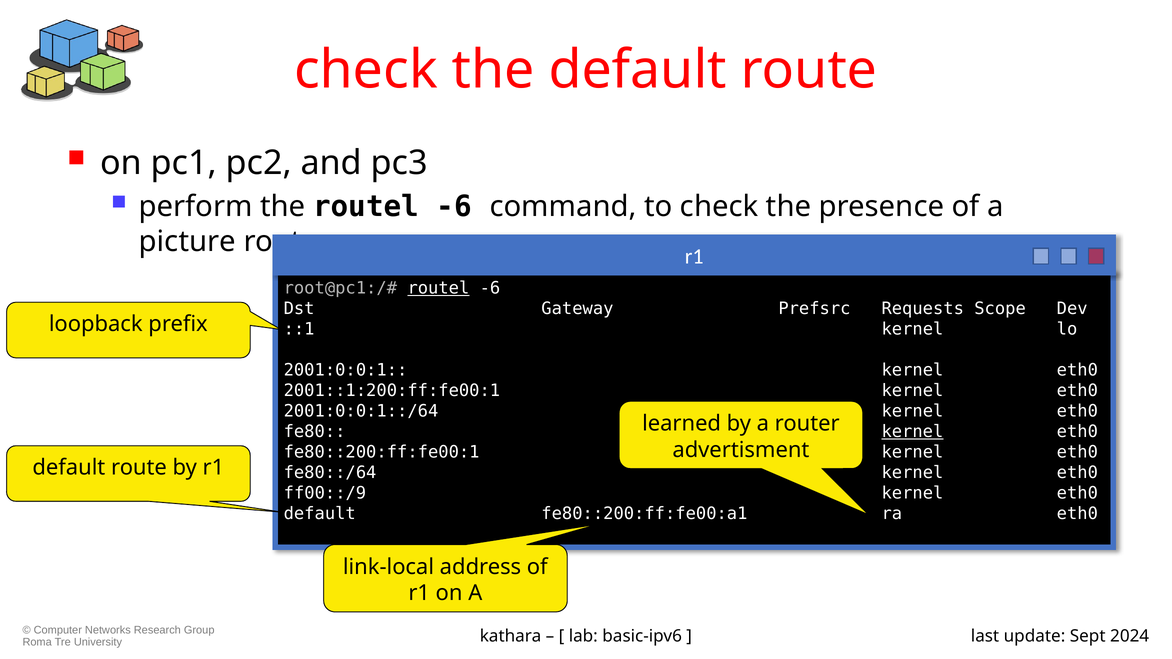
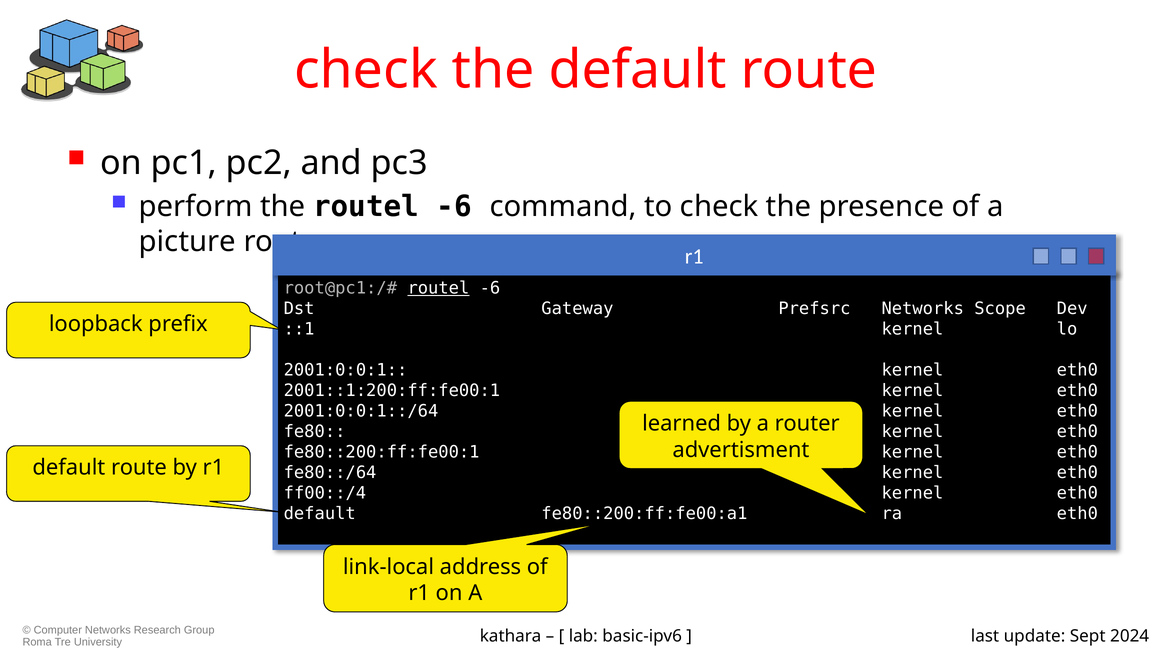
Prefsrc Requests: Requests -> Networks
kernel at (912, 432) underline: present -> none
ff00::/9: ff00::/9 -> ff00::/4
